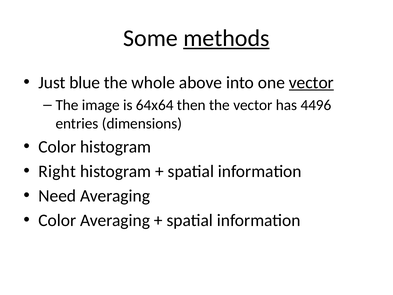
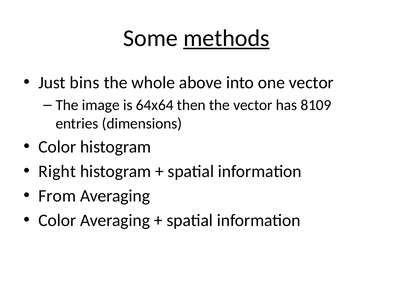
blue: blue -> bins
vector at (311, 82) underline: present -> none
4496: 4496 -> 8109
Need: Need -> From
